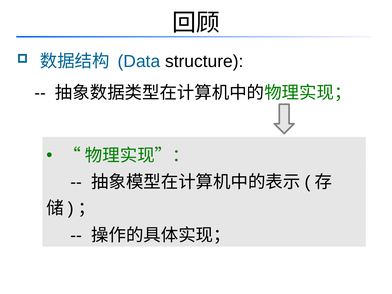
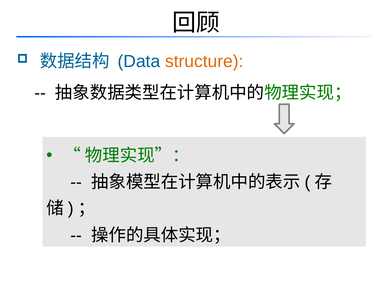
structure colour: black -> orange
